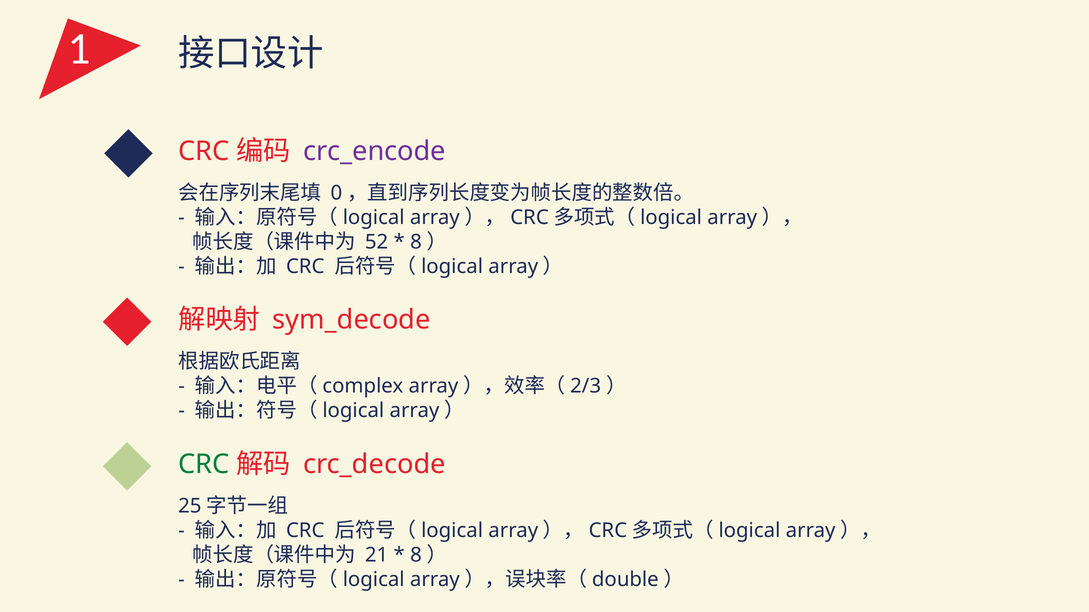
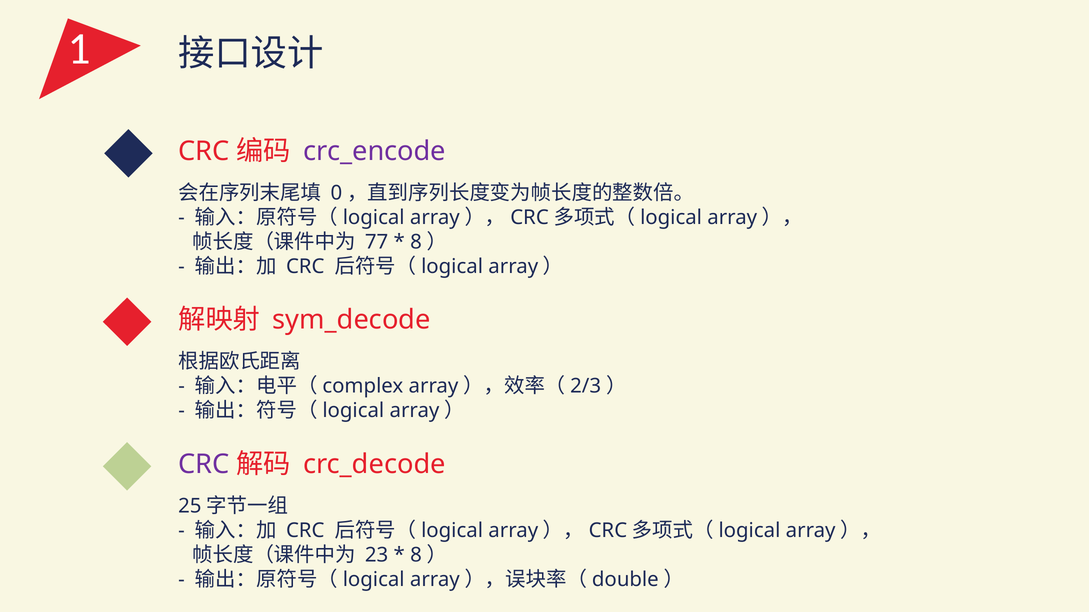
52: 52 -> 77
CRC at (204, 465) colour: green -> purple
21: 21 -> 23
